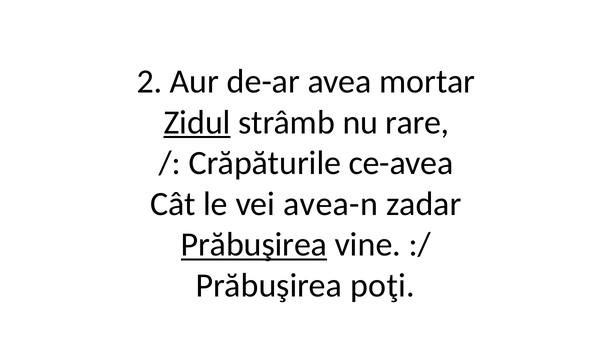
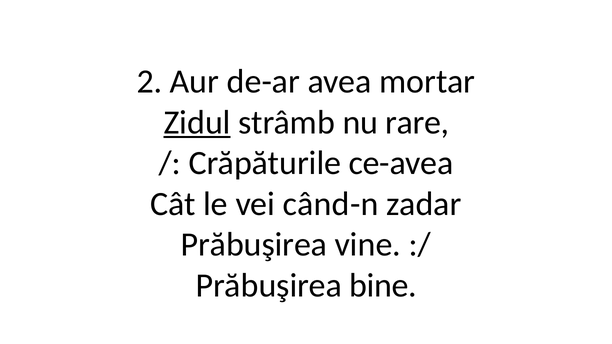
avea-n: avea-n -> când-n
Prăbuşirea at (254, 245) underline: present -> none
poţi: poţi -> bine
